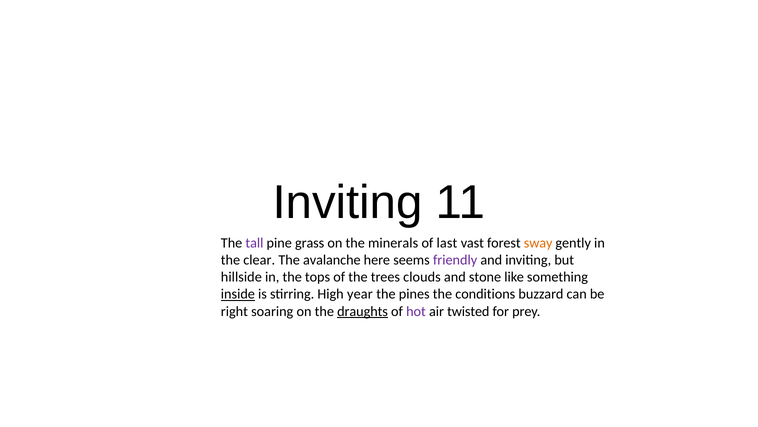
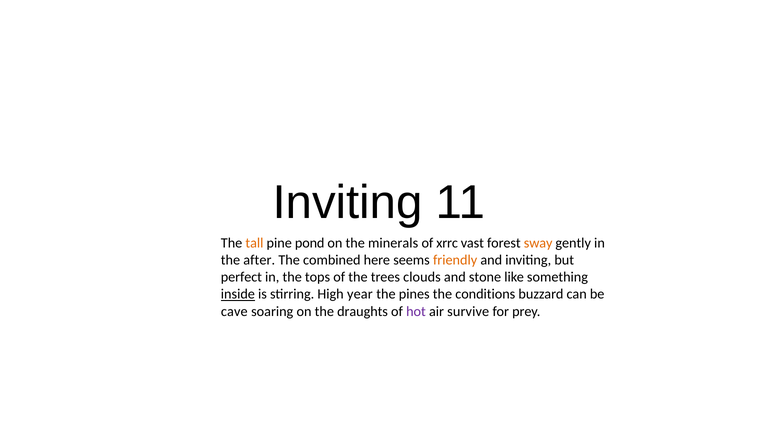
tall colour: purple -> orange
grass: grass -> pond
last: last -> xrrc
clear: clear -> after
avalanche: avalanche -> combined
friendly colour: purple -> orange
hillside: hillside -> perfect
right: right -> cave
draughts underline: present -> none
twisted: twisted -> survive
